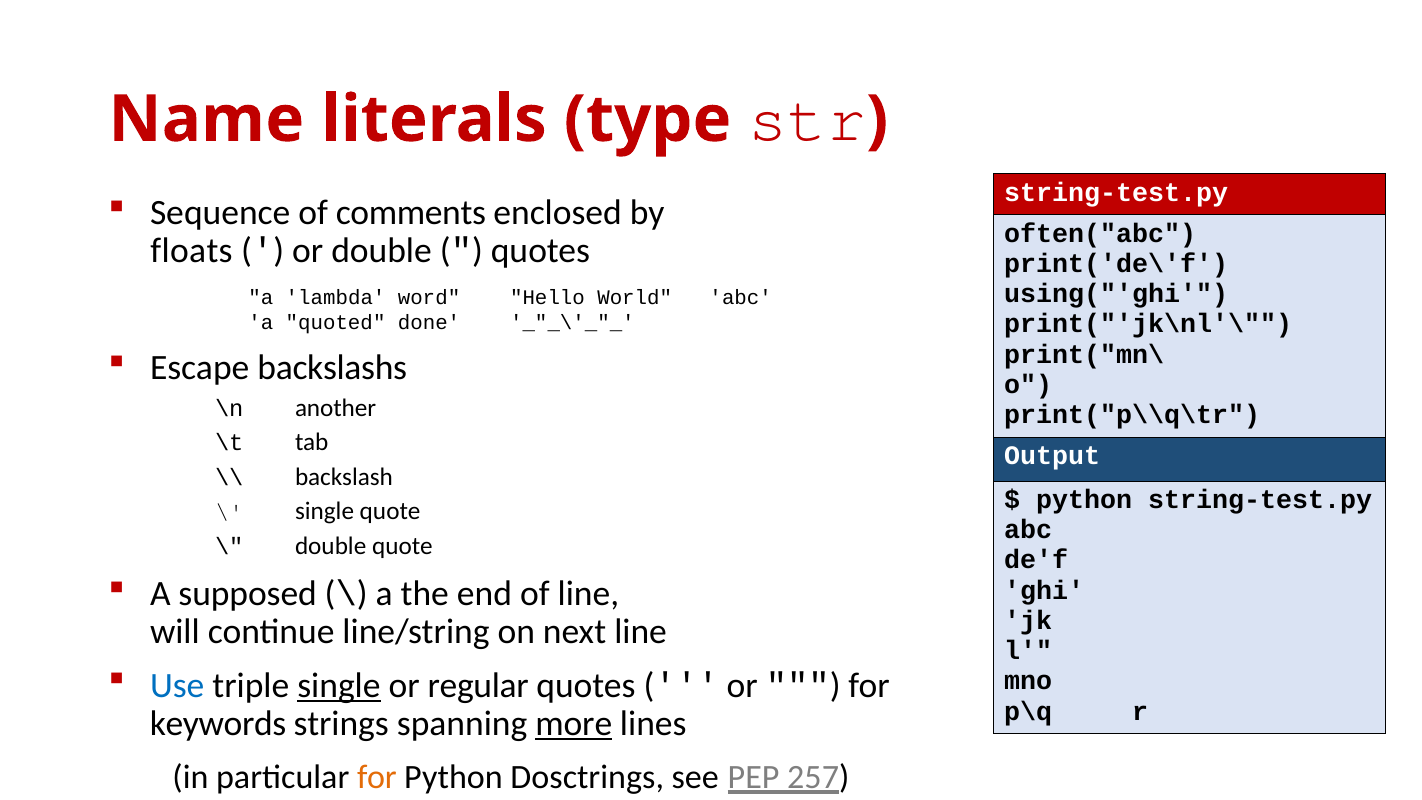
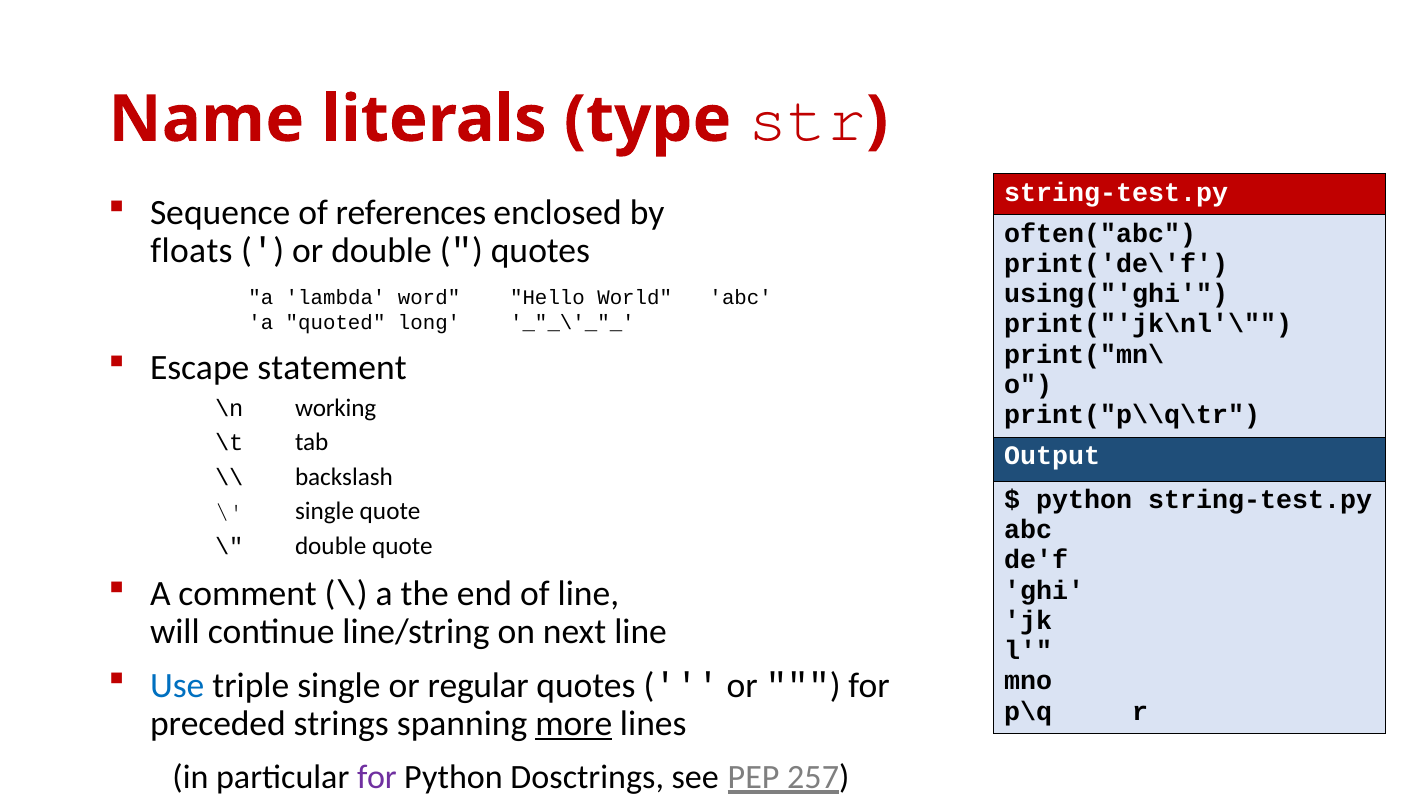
comments: comments -> references
done: done -> long
backslashs: backslashs -> statement
another: another -> working
supposed: supposed -> comment
single at (339, 685) underline: present -> none
keywords: keywords -> preceded
for at (377, 777) colour: orange -> purple
